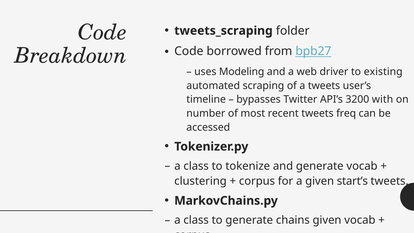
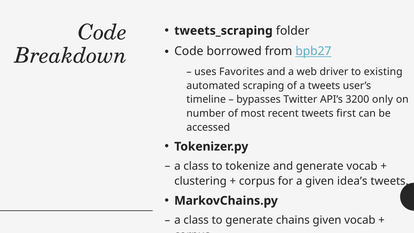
Modeling: Modeling -> Favorites
with: with -> only
freq: freq -> first
start’s: start’s -> idea’s
